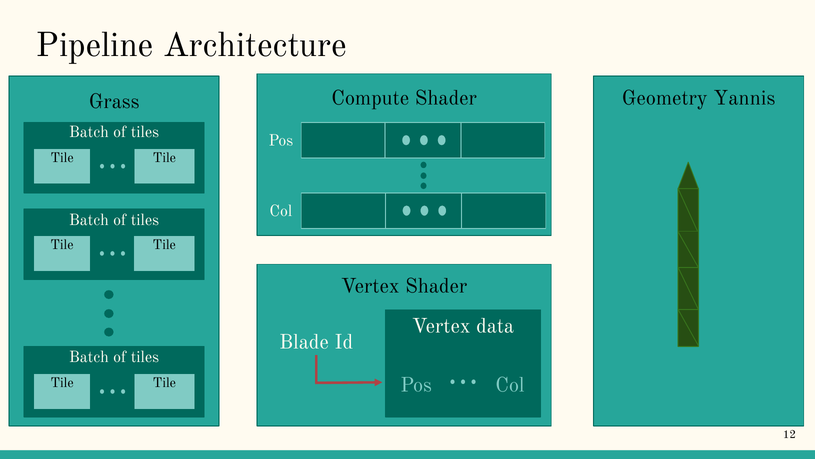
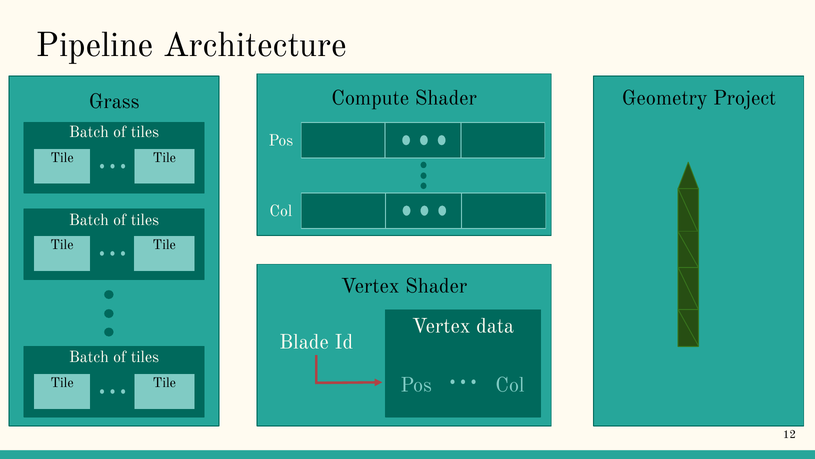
Yannis: Yannis -> Project
